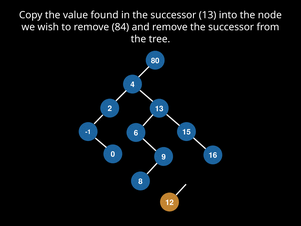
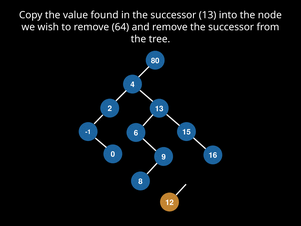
84: 84 -> 64
